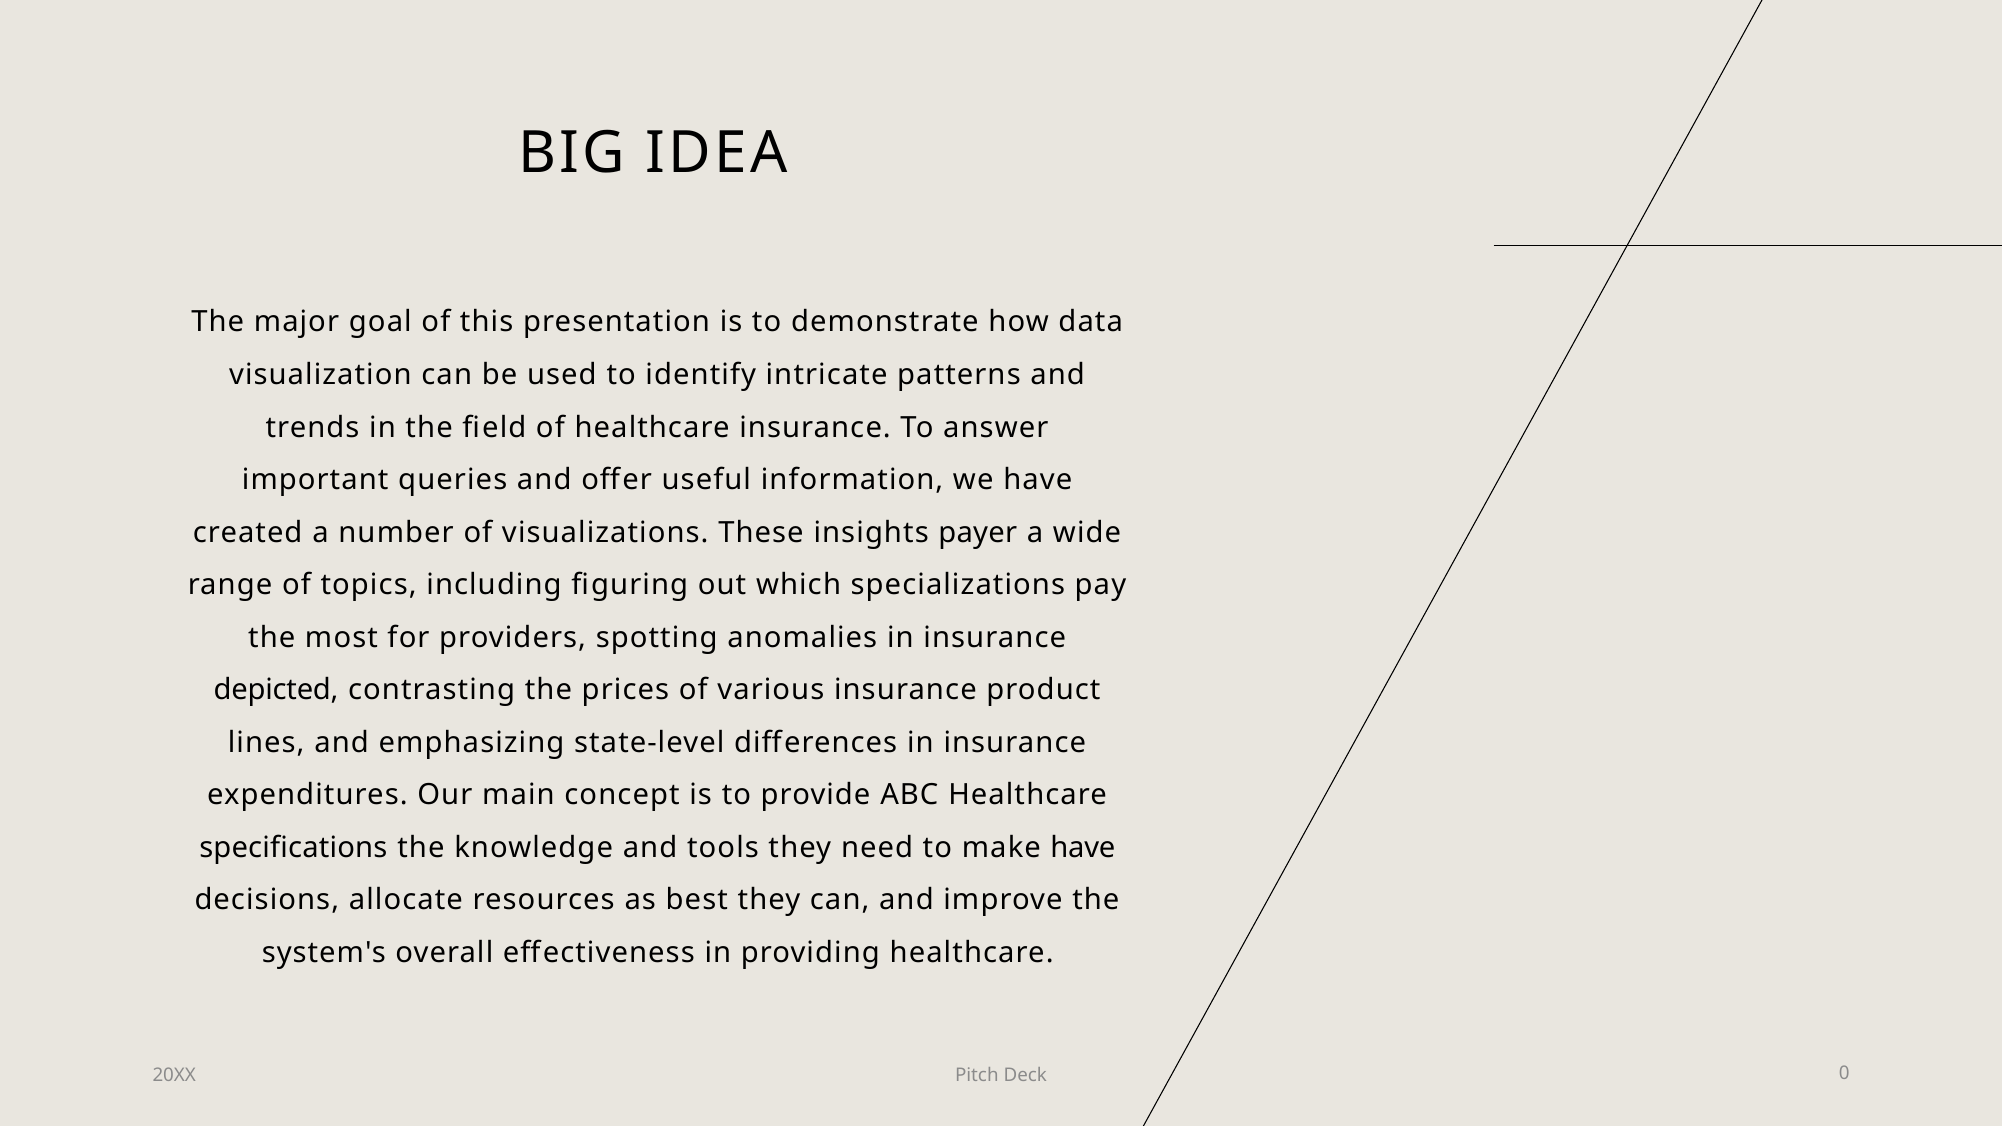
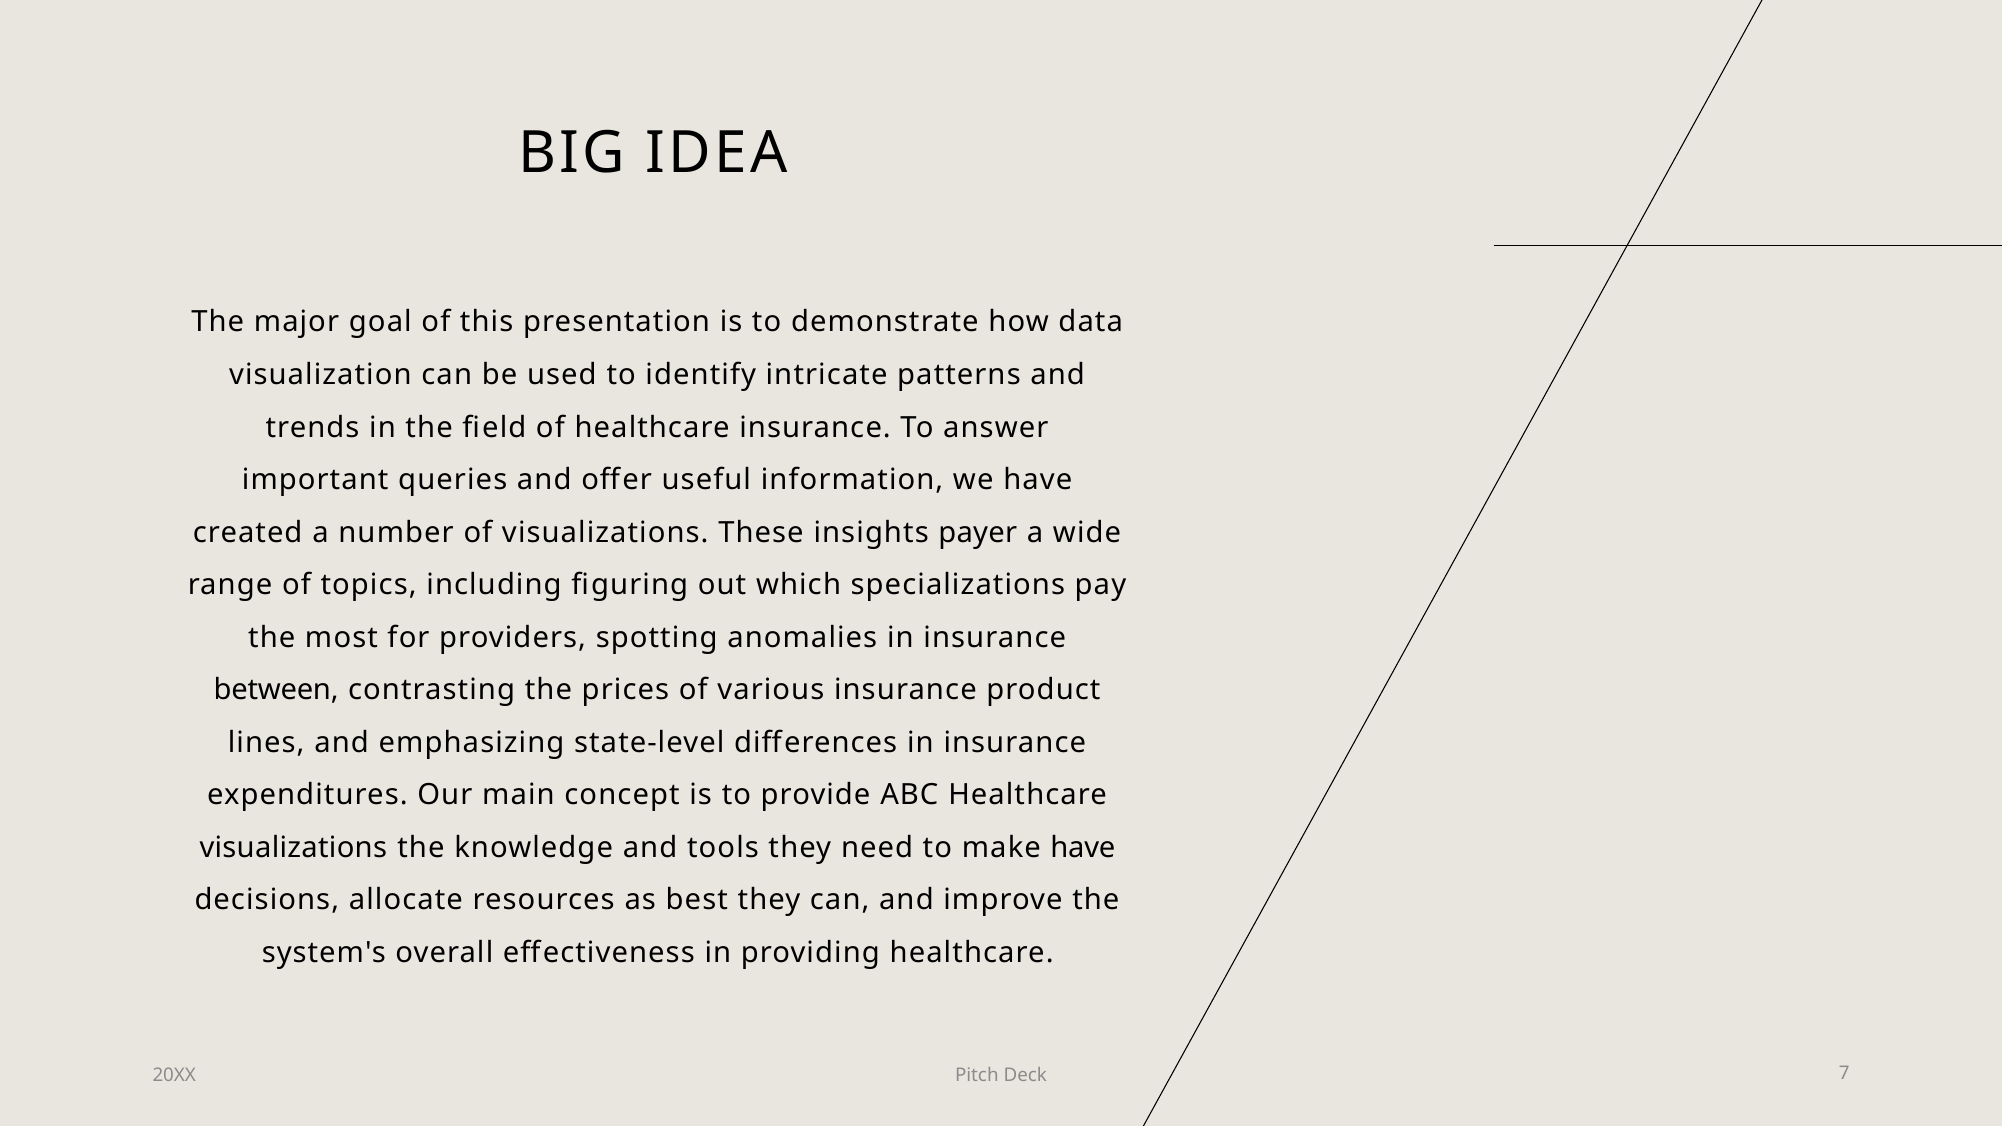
depicted: depicted -> between
specifications at (293, 848): specifications -> visualizations
0: 0 -> 7
